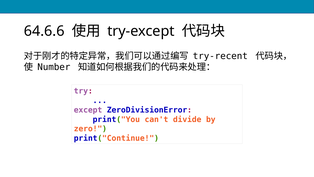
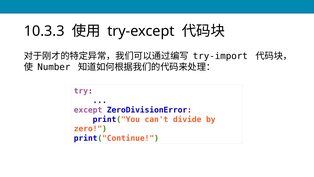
64.6.6: 64.6.6 -> 10.3.3
try-recent: try-recent -> try-import
